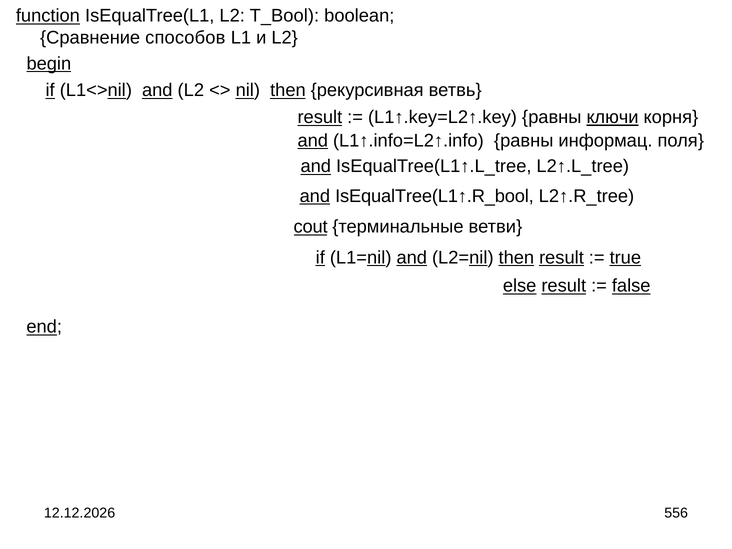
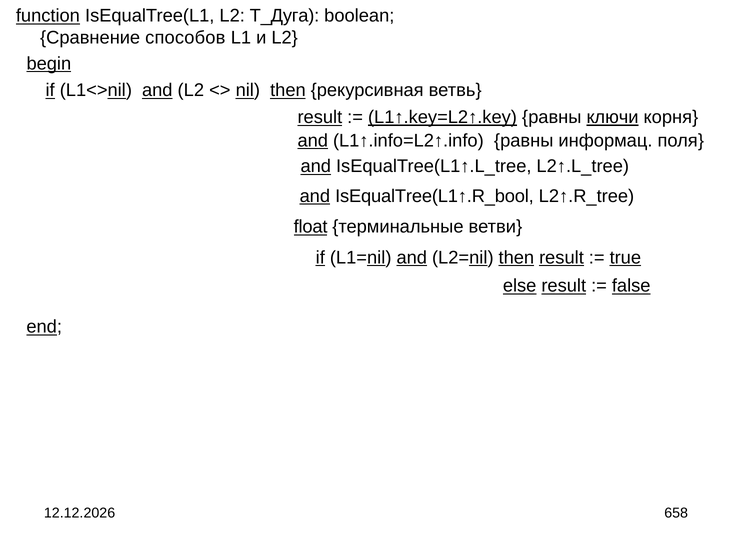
T_Bool: T_Bool -> T_Дуга
L1↑.key=L2↑.key underline: none -> present
cout: cout -> float
556: 556 -> 658
